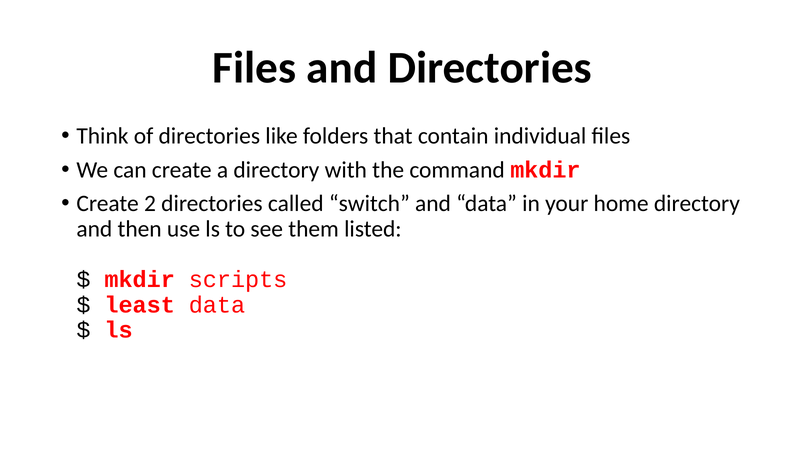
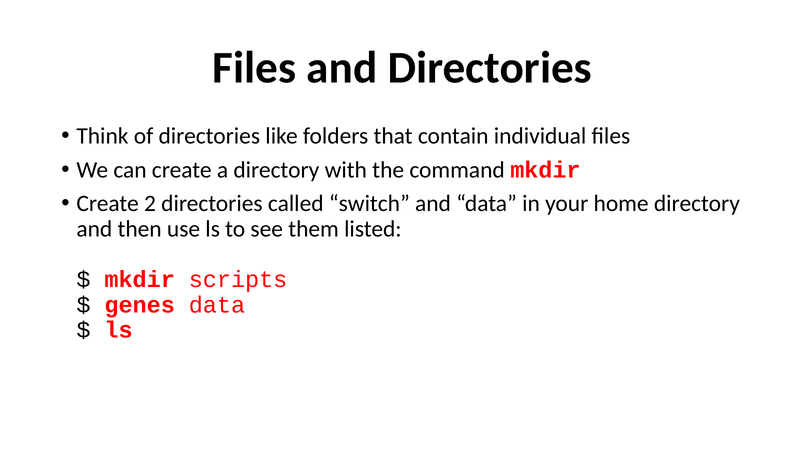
least: least -> genes
